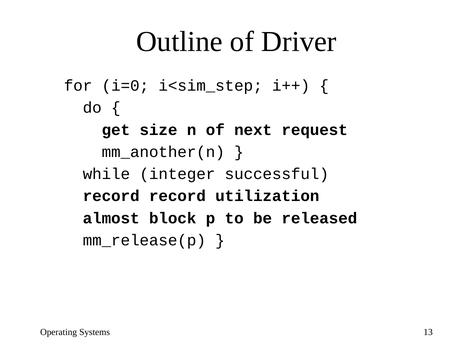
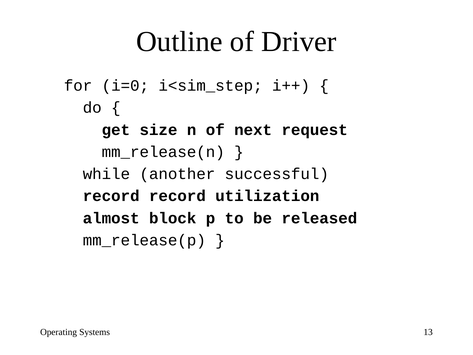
mm_another(n: mm_another(n -> mm_release(n
integer: integer -> another
